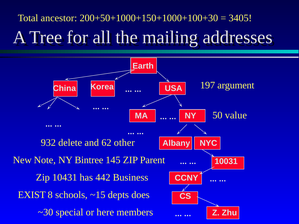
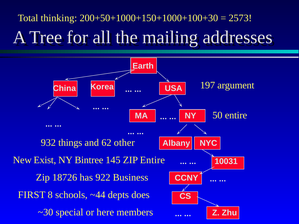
ancestor: ancestor -> thinking
3405: 3405 -> 2573
50 value: value -> entire
delete: delete -> things
Note: Note -> Exist
ZIP Parent: Parent -> Entire
10431: 10431 -> 18726
442: 442 -> 922
EXIST: EXIST -> FIRST
~15: ~15 -> ~44
